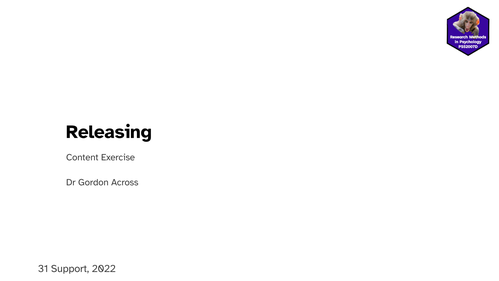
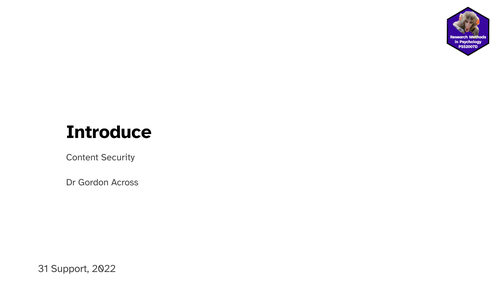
Releasing: Releasing -> Introduce
Exercise: Exercise -> Security
